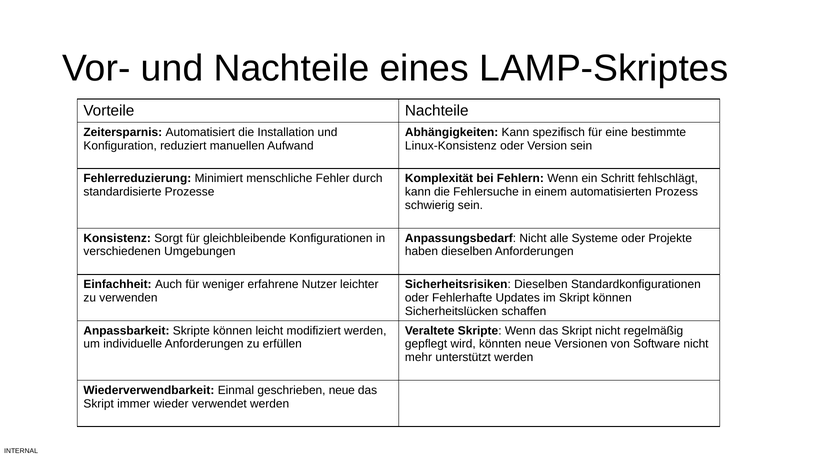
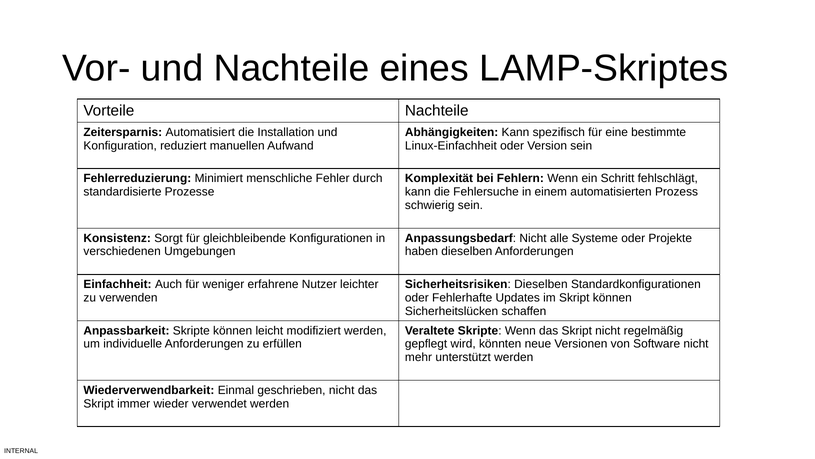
Linux-Konsistenz: Linux-Konsistenz -> Linux-Einfachheit
geschrieben neue: neue -> nicht
